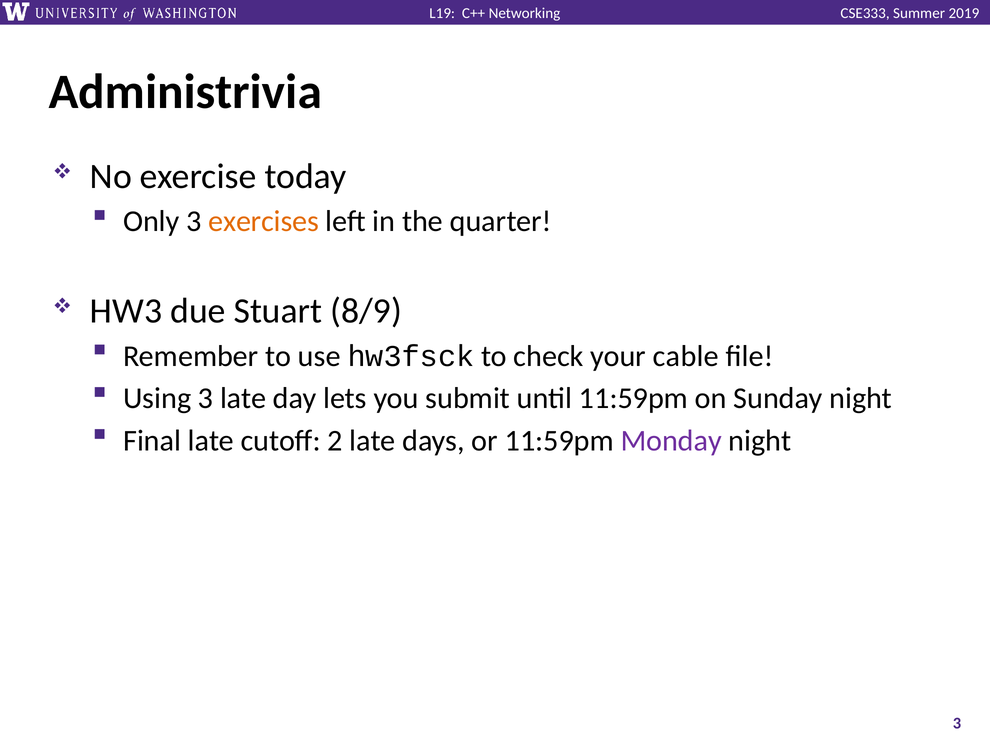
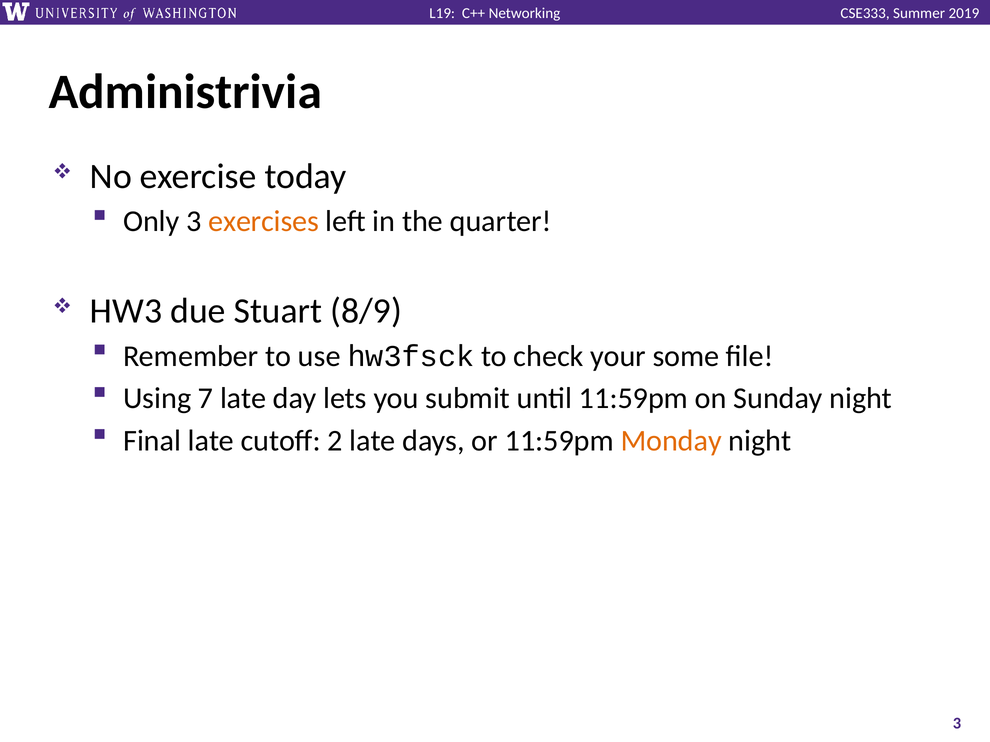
cable: cable -> some
Using 3: 3 -> 7
Monday colour: purple -> orange
